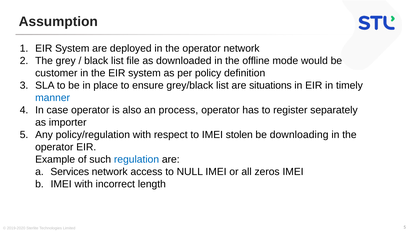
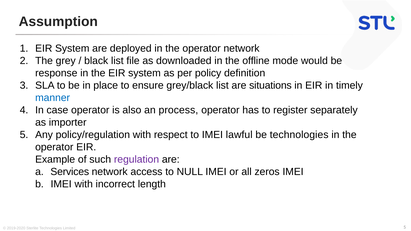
customer: customer -> response
stolen: stolen -> lawful
be downloading: downloading -> technologies
regulation colour: blue -> purple
